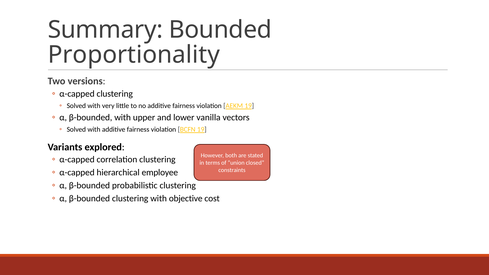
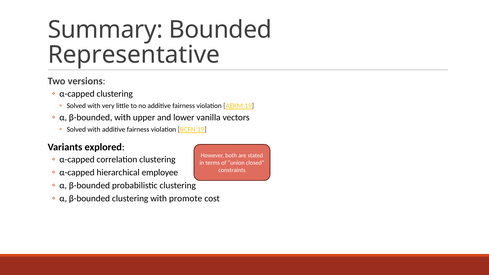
Proportionality: Proportionality -> Representative
objective: objective -> promote
